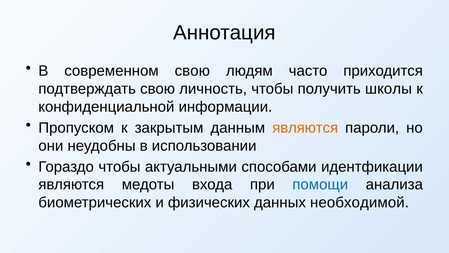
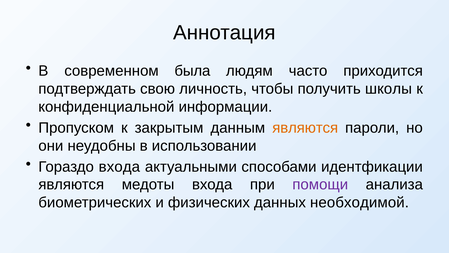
современном свою: свою -> была
Гораздо чтобы: чтобы -> входа
помощи colour: blue -> purple
